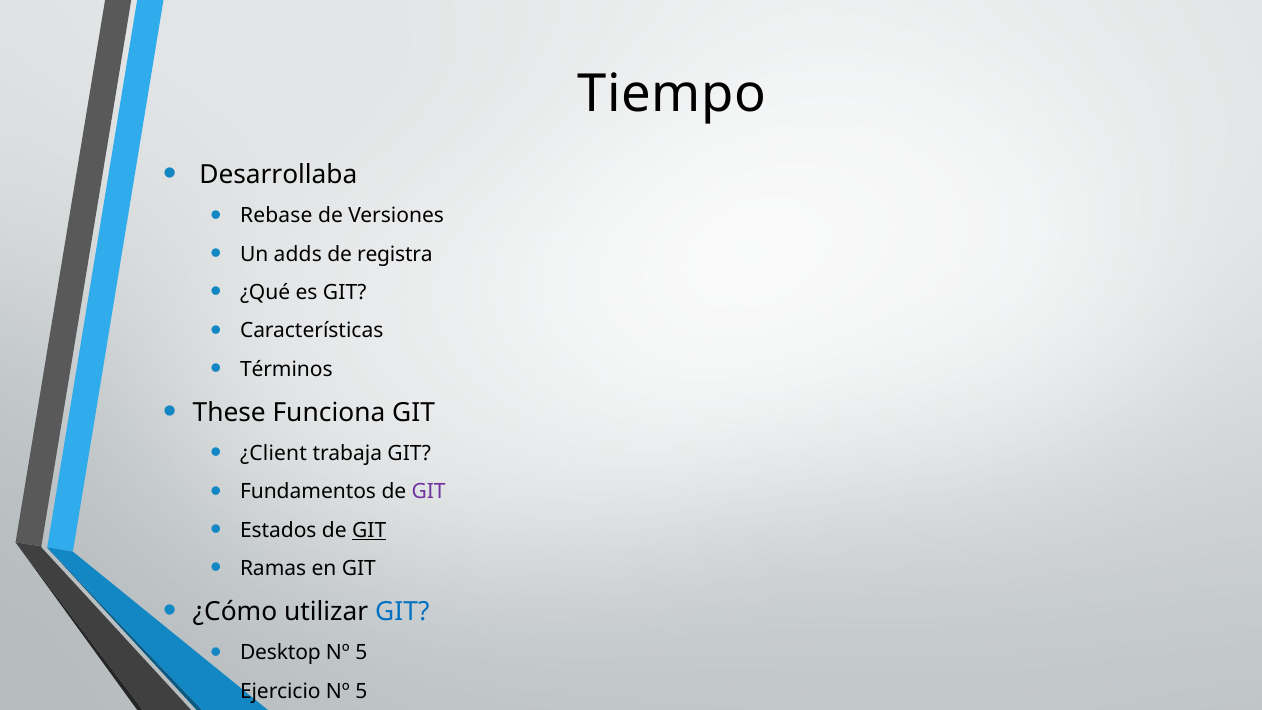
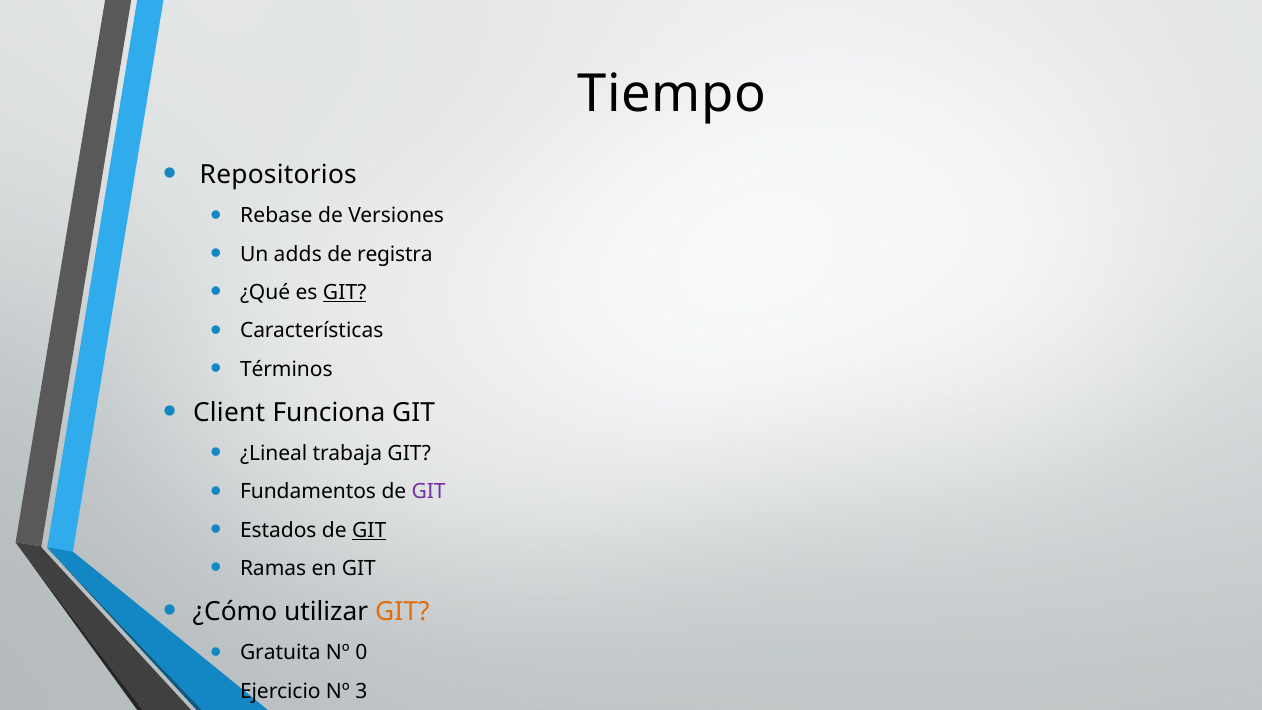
Desarrollaba: Desarrollaba -> Repositorios
GIT at (345, 293) underline: none -> present
These: These -> Client
¿Client: ¿Client -> ¿Lineal
GIT at (402, 612) colour: blue -> orange
Desktop: Desktop -> Gratuita
5 at (361, 653): 5 -> 0
Ejercicio Nº 5: 5 -> 3
